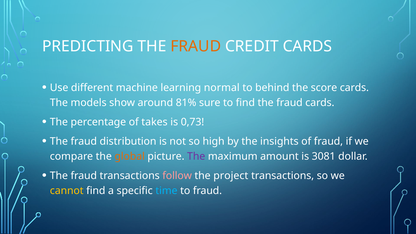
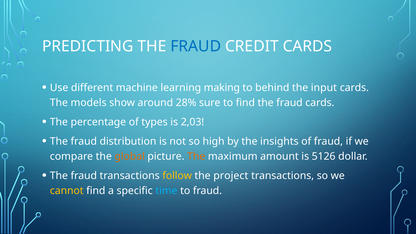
FRAUD at (196, 46) colour: orange -> blue
normal: normal -> making
score: score -> input
81%: 81% -> 28%
takes: takes -> types
0,73: 0,73 -> 2,03
The at (196, 156) colour: purple -> orange
3081: 3081 -> 5126
follow colour: pink -> yellow
